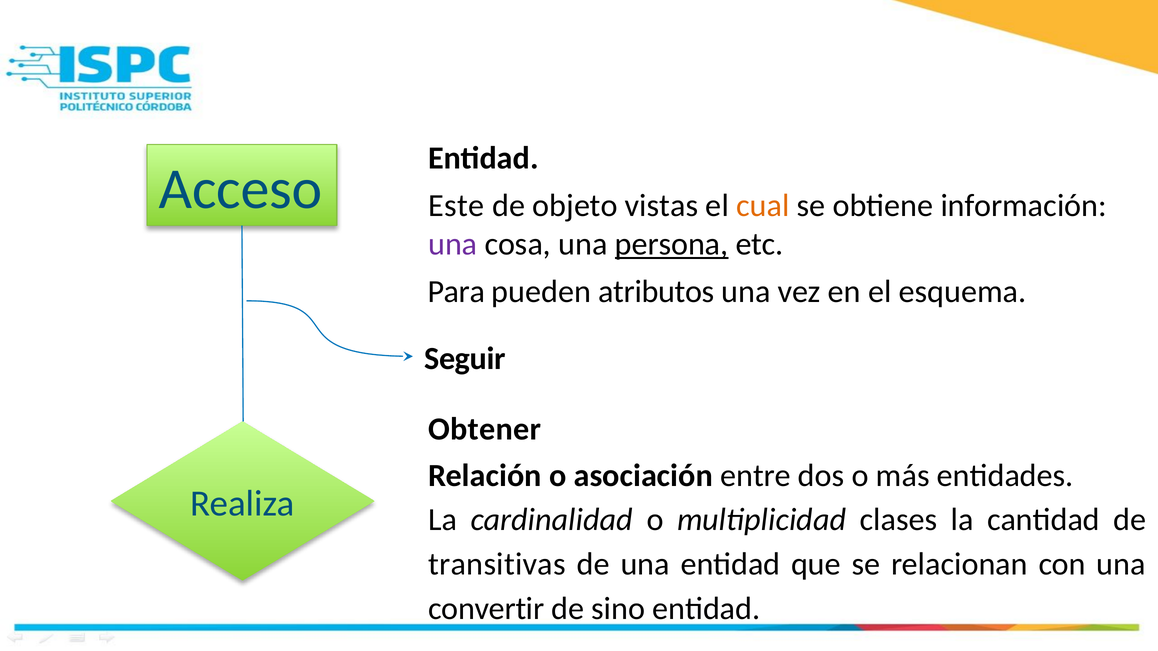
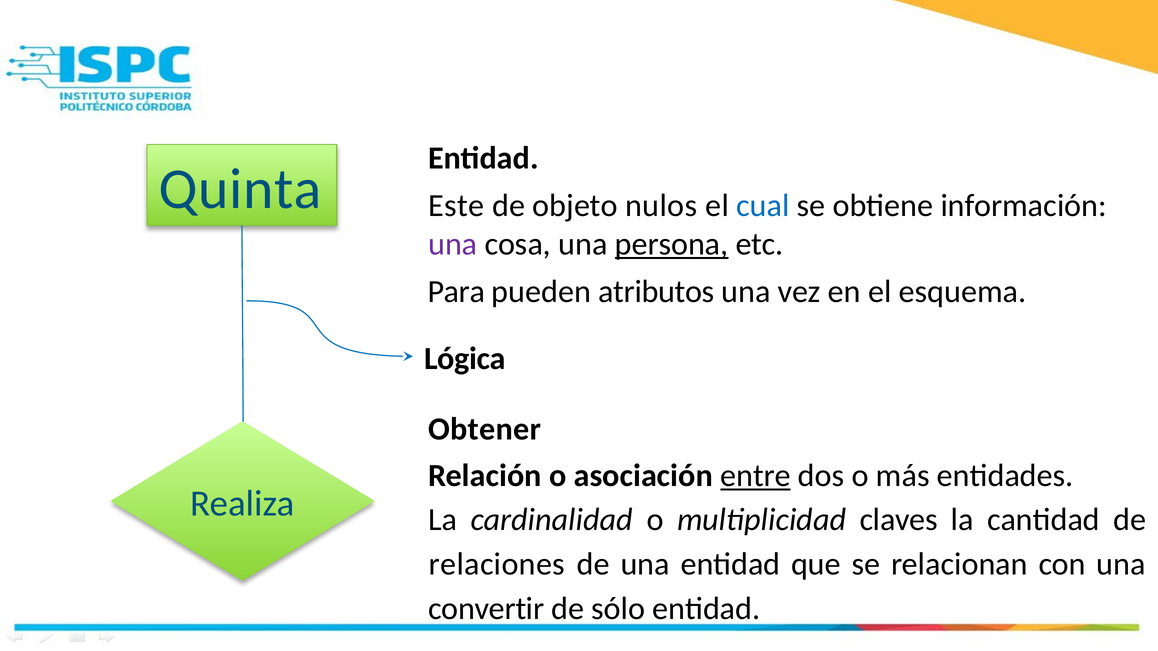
Acceso: Acceso -> Quinta
vistas: vistas -> nulos
cual colour: orange -> blue
Seguir: Seguir -> Lógica
entre underline: none -> present
clases: clases -> claves
transitivas: transitivas -> relaciones
sino: sino -> sólo
